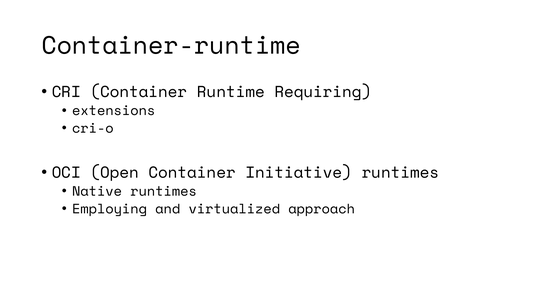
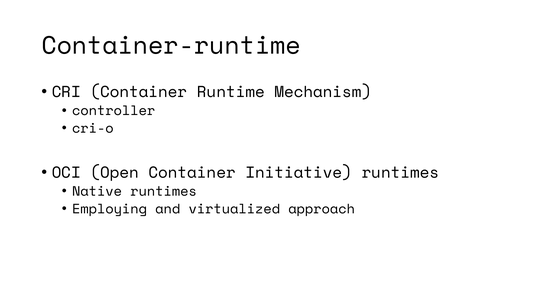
Requiring: Requiring -> Mechanism
extensions: extensions -> controller
